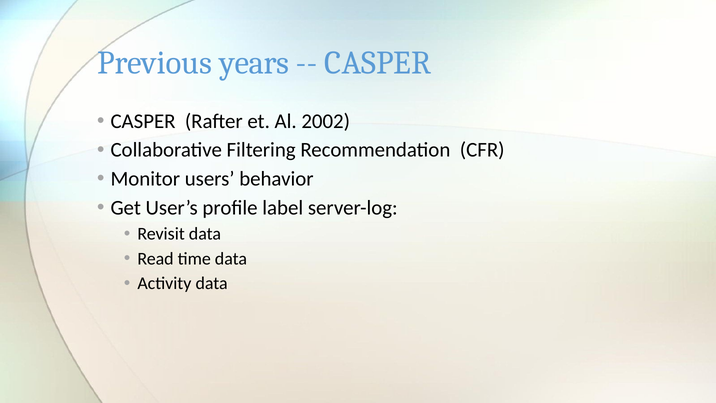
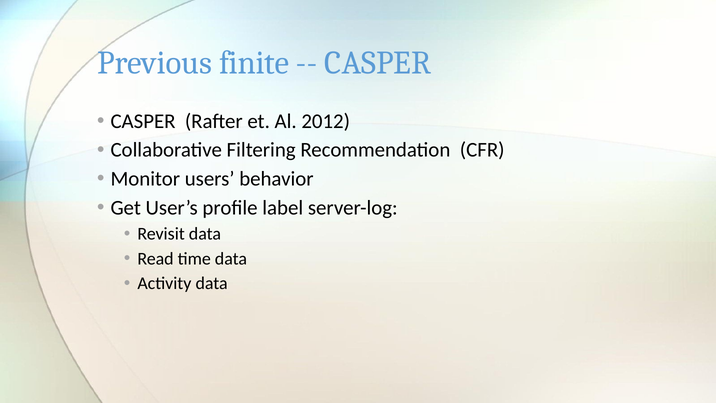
years: years -> finite
2002: 2002 -> 2012
